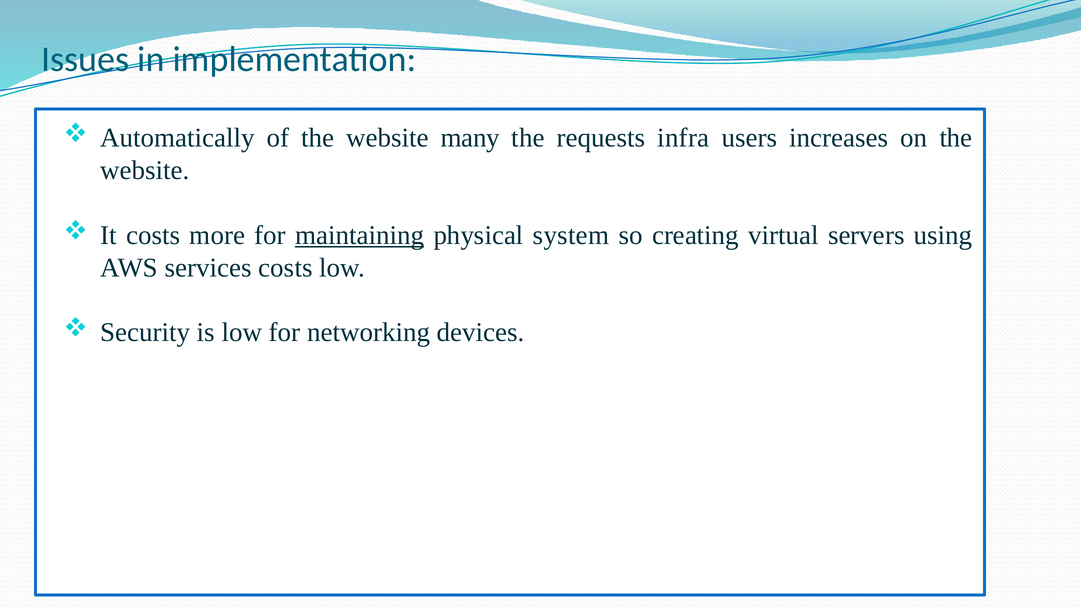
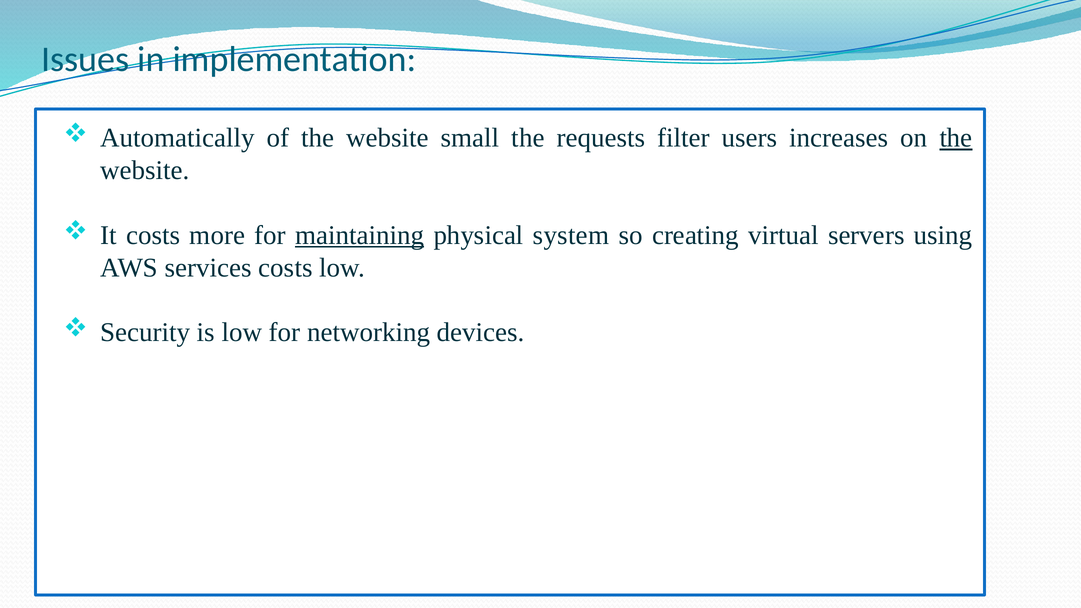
many: many -> small
infra: infra -> filter
the at (956, 138) underline: none -> present
